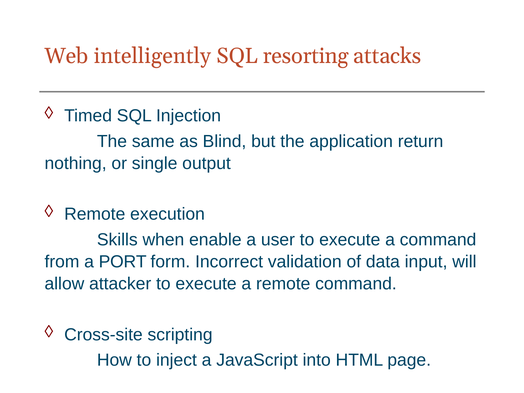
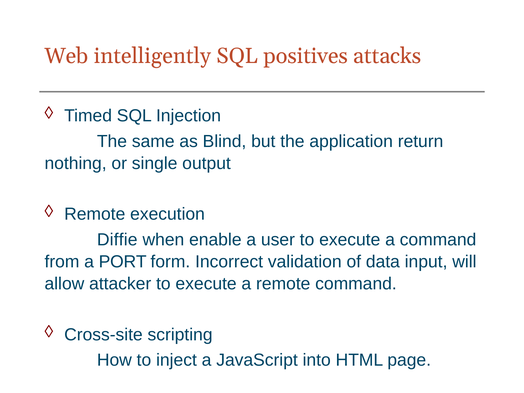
resorting: resorting -> positives
Skills: Skills -> Diffie
